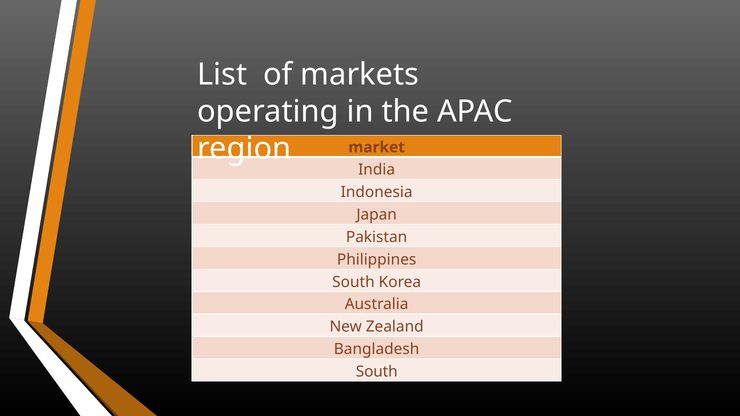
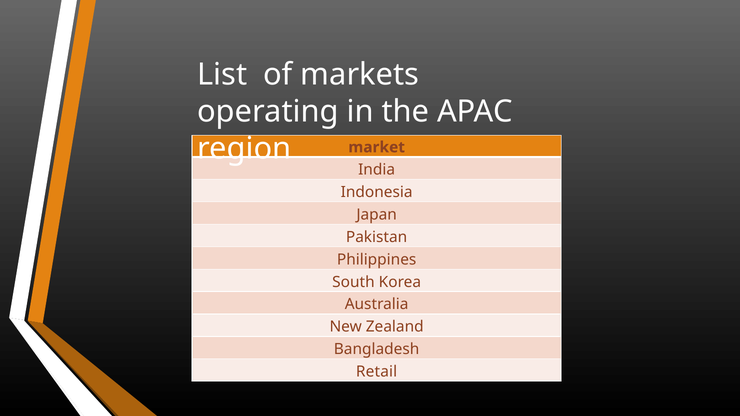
South at (377, 372): South -> Retail
